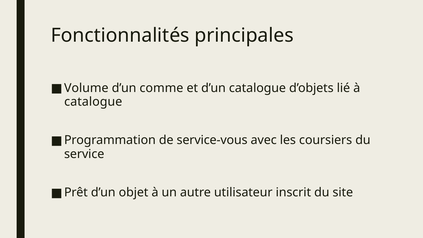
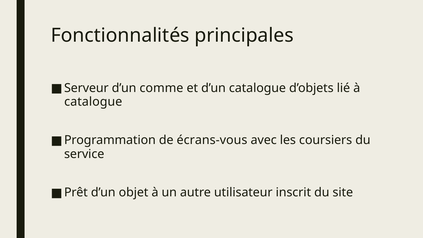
Volume: Volume -> Serveur
service-vous: service-vous -> écrans-vous
